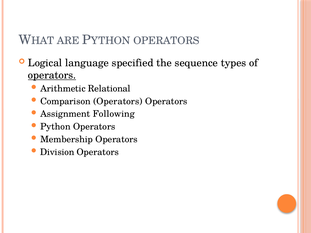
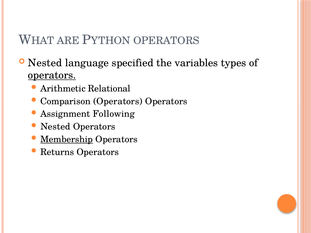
Logical at (45, 63): Logical -> Nested
sequence: sequence -> variables
Python at (55, 127): Python -> Nested
Membership underline: none -> present
Division: Division -> Returns
